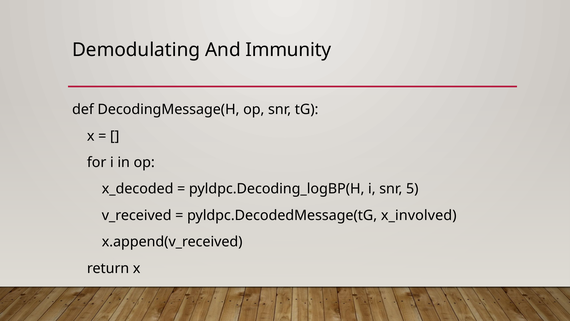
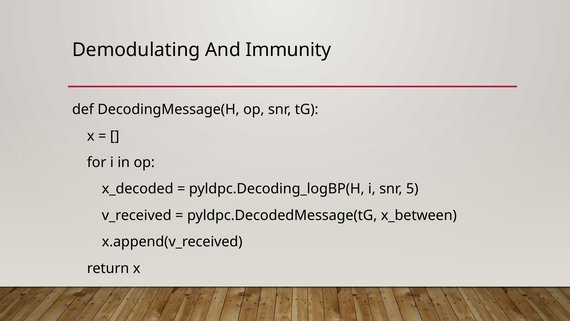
x_involved: x_involved -> x_between
